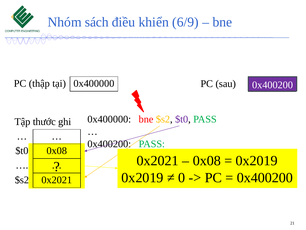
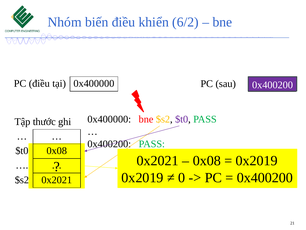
sách: sách -> biến
6/9: 6/9 -> 6/2
PC thập: thập -> điều
